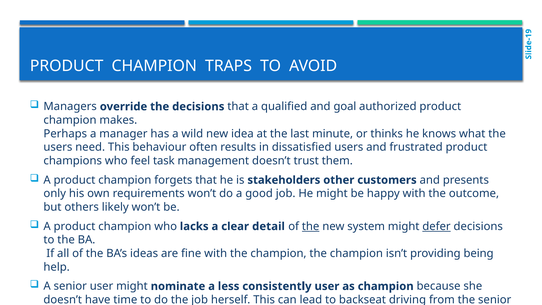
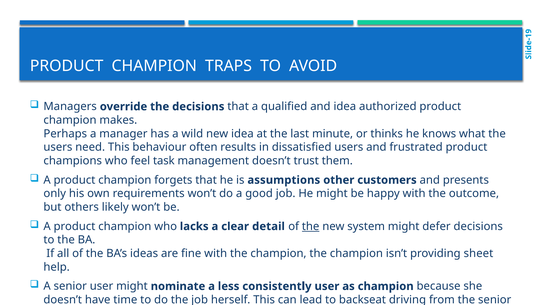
and goal: goal -> idea
stakeholders: stakeholders -> assumptions
defer underline: present -> none
being: being -> sheet
